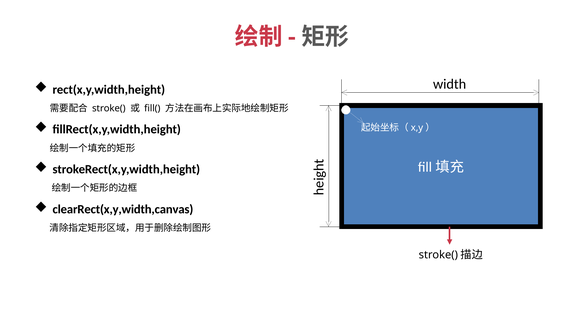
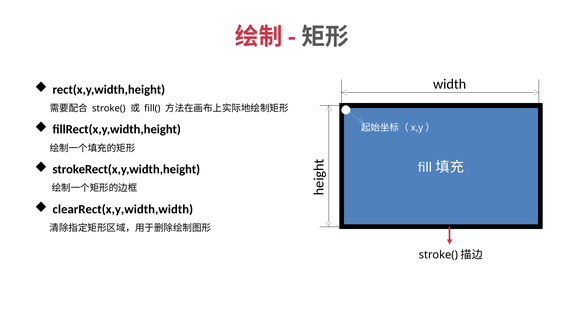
clearRect(x,y,width,canvas: clearRect(x,y,width,canvas -> clearRect(x,y,width,width
